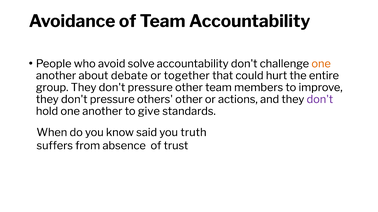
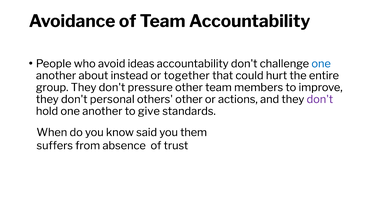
solve: solve -> ideas
one at (321, 64) colour: orange -> blue
debate: debate -> instead
pressure at (112, 100): pressure -> personal
truth: truth -> them
